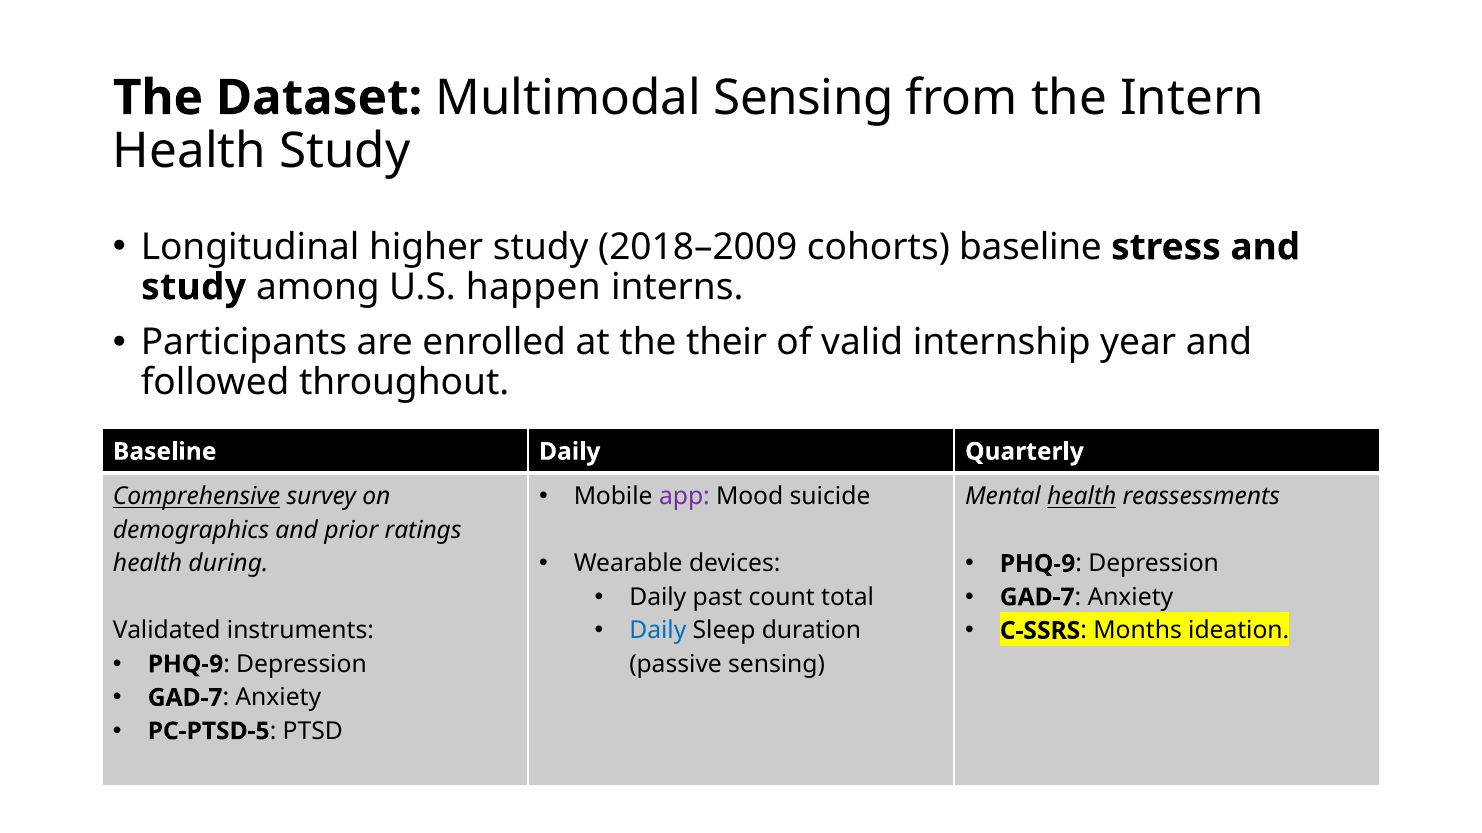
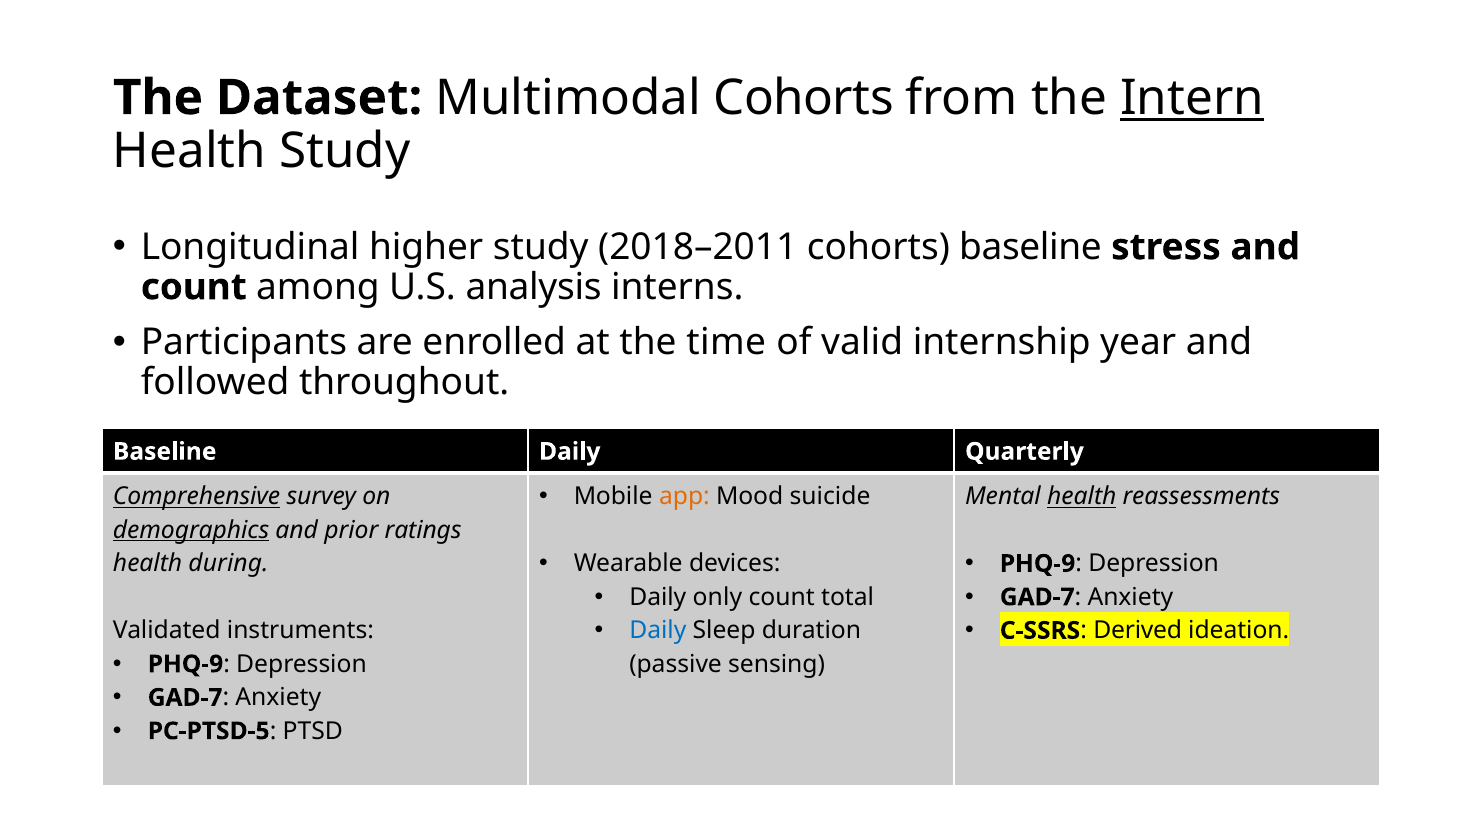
Multimodal Sensing: Sensing -> Cohorts
Intern underline: none -> present
2018–2009: 2018–2009 -> 2018–2011
study at (194, 287): study -> count
happen: happen -> analysis
their: their -> time
app colour: purple -> orange
demographics underline: none -> present
past: past -> only
Months: Months -> Derived
